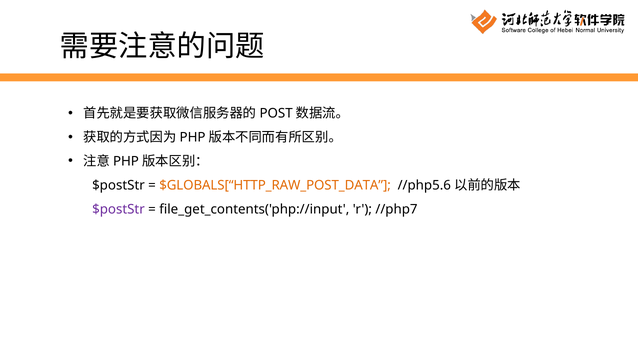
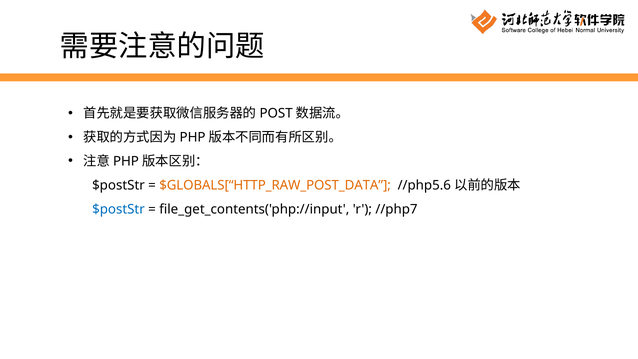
$postStr at (118, 209) colour: purple -> blue
